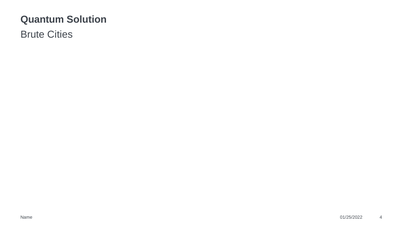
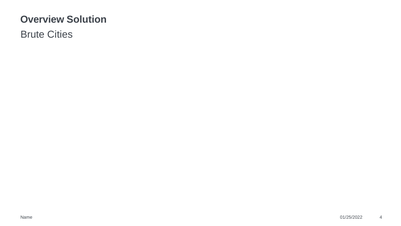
Quantum: Quantum -> Overview
